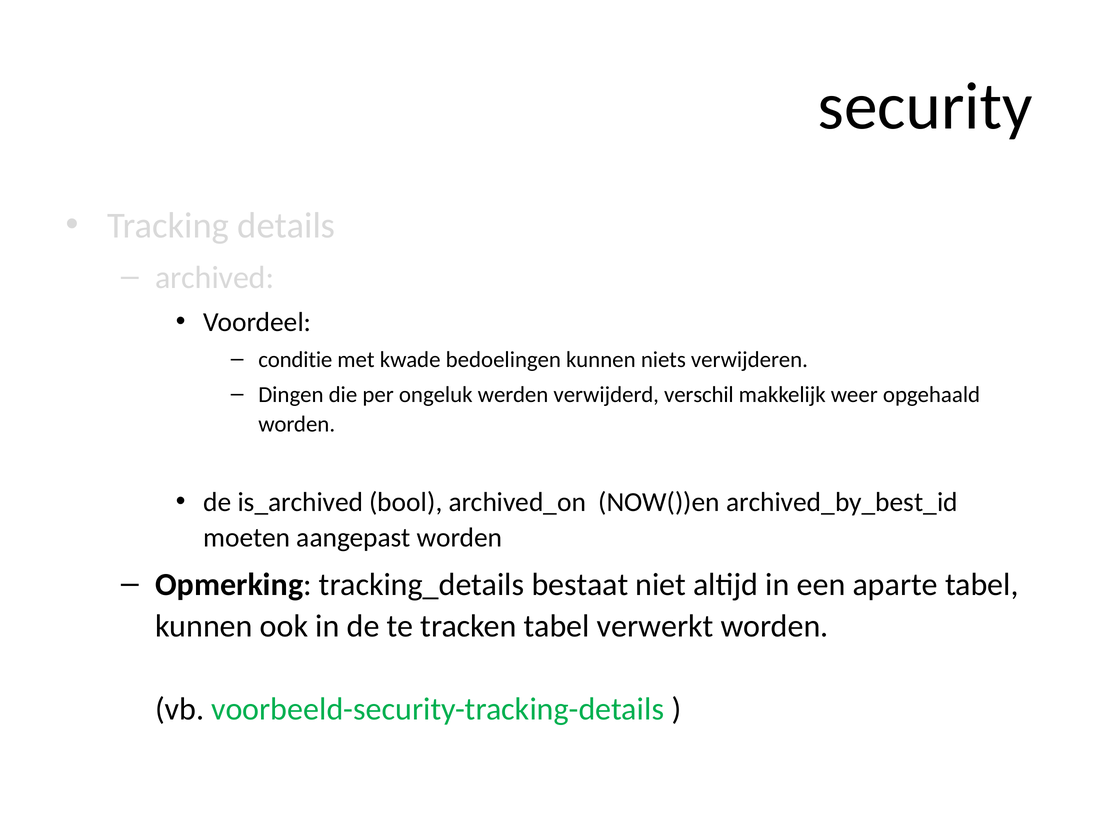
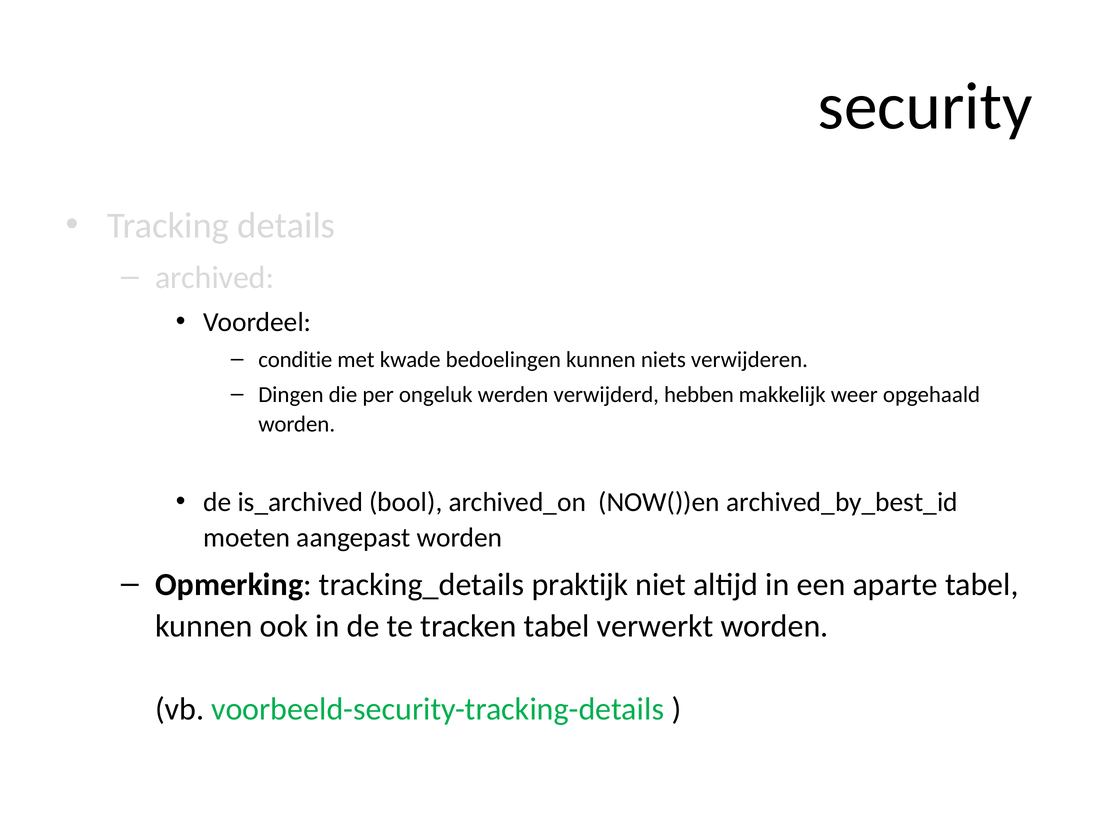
verschil: verschil -> hebben
bestaat: bestaat -> praktijk
